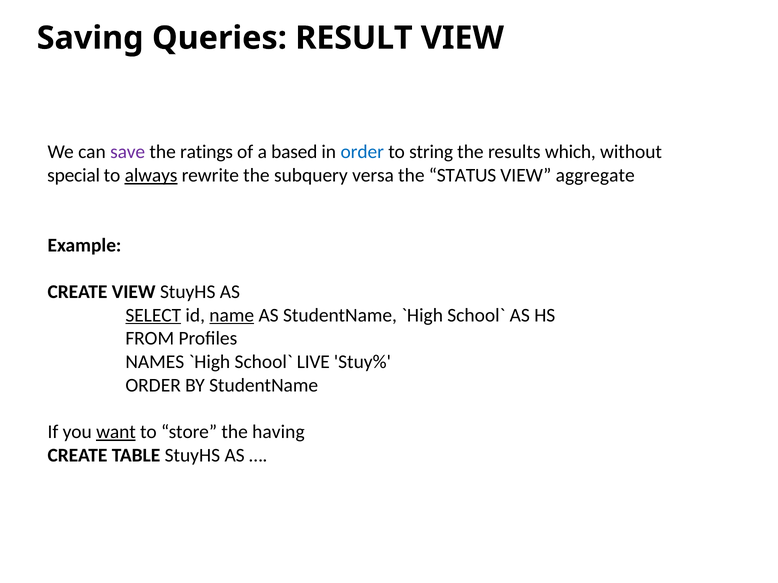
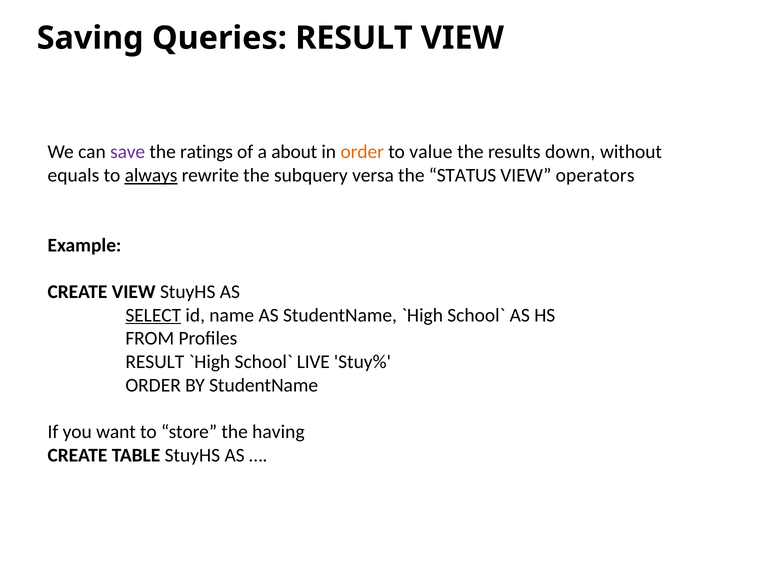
based: based -> about
order at (362, 152) colour: blue -> orange
string: string -> value
which: which -> down
special: special -> equals
aggregate: aggregate -> operators
name underline: present -> none
NAMES at (155, 362): NAMES -> RESULT
want underline: present -> none
